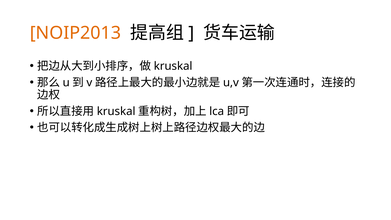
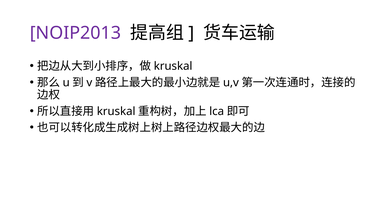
NOIP2013 colour: orange -> purple
